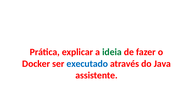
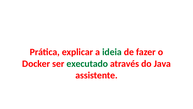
executado colour: blue -> green
